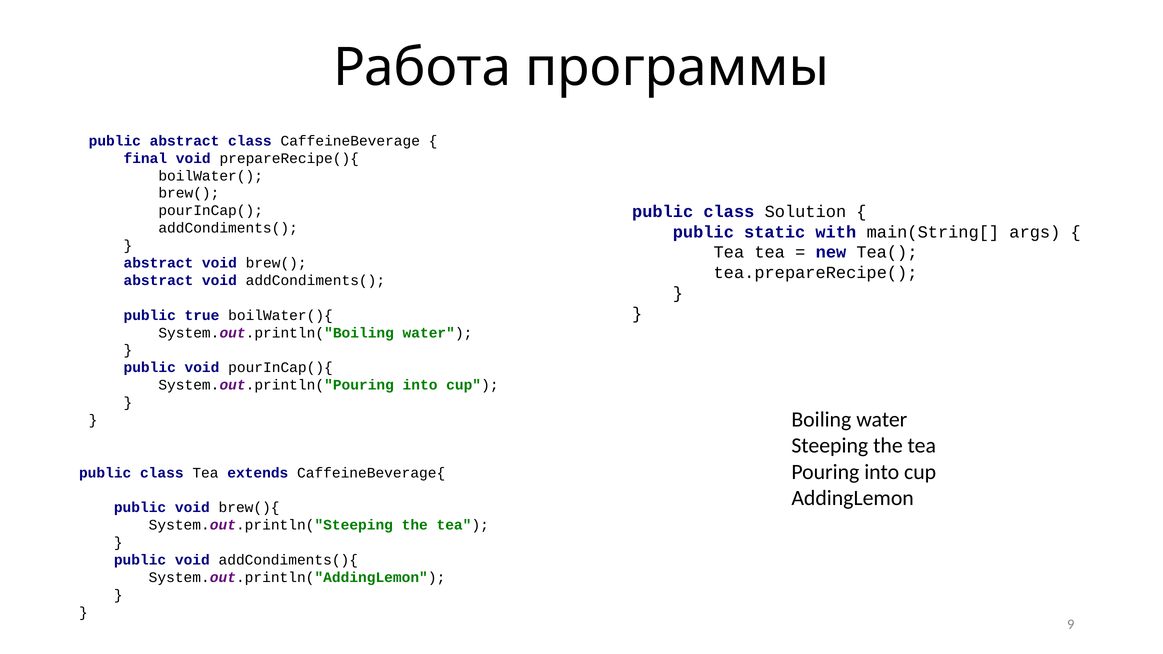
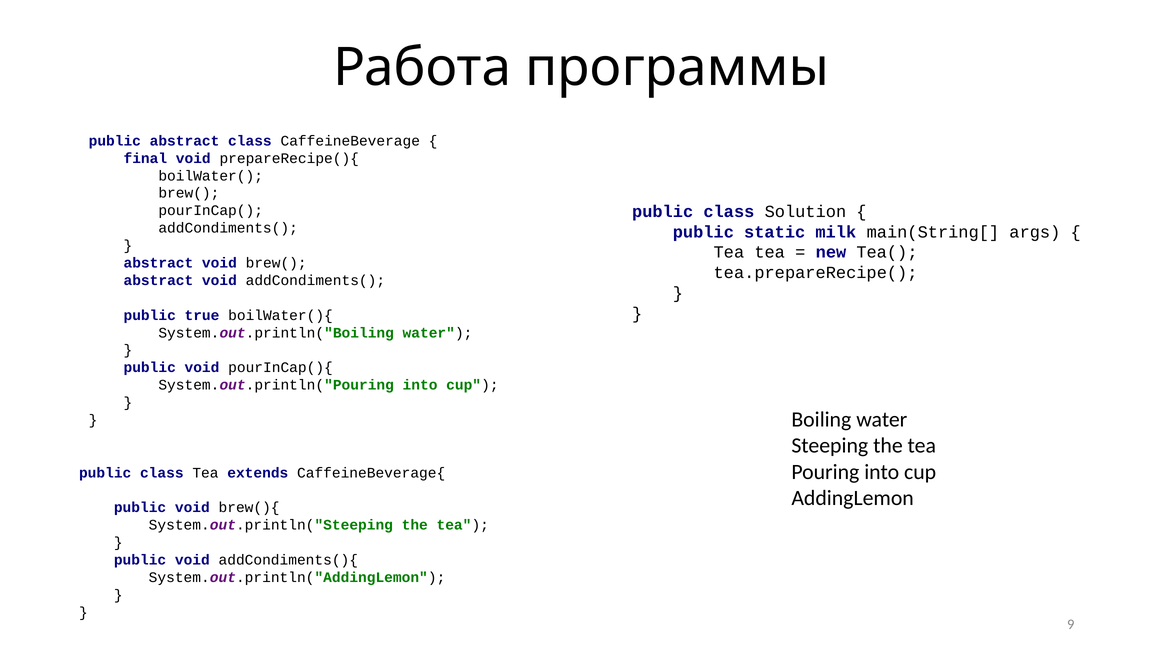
with: with -> milk
